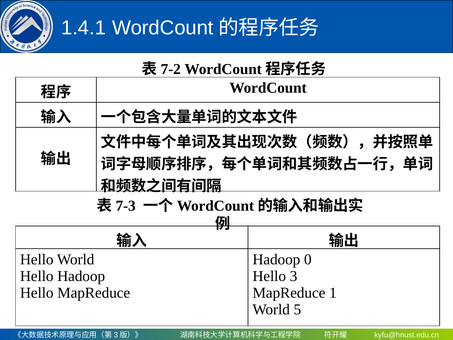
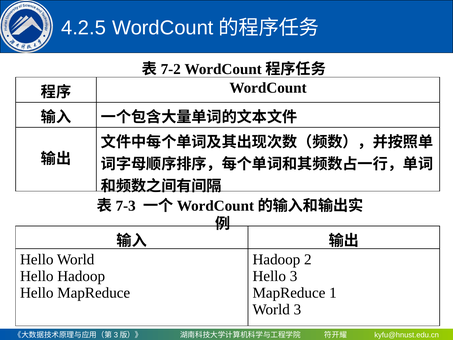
1.4.1: 1.4.1 -> 4.2.5
0: 0 -> 2
World 5: 5 -> 3
